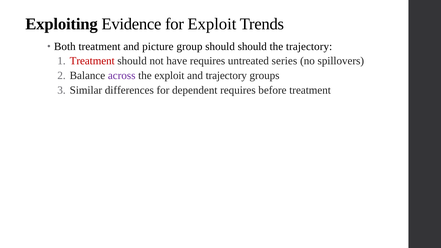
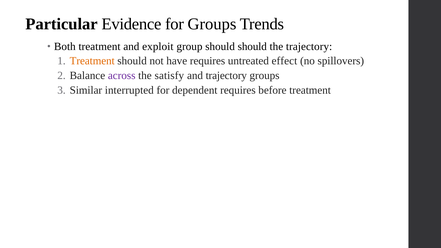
Exploiting: Exploiting -> Particular
for Exploit: Exploit -> Groups
picture: picture -> exploit
Treatment at (92, 61) colour: red -> orange
series: series -> effect
the exploit: exploit -> satisfy
differences: differences -> interrupted
